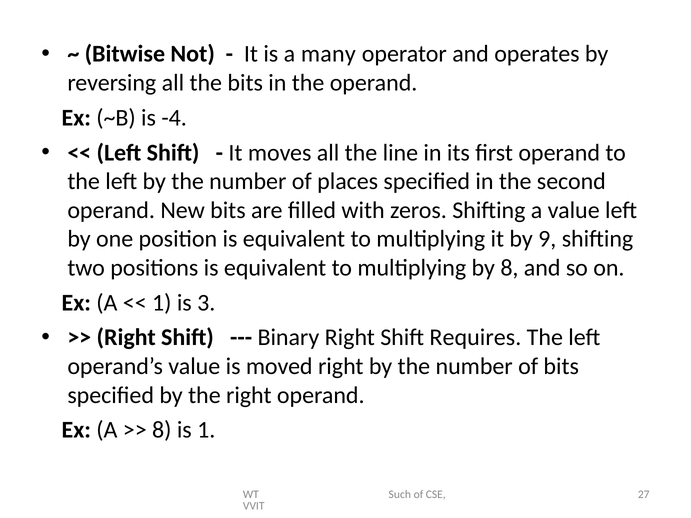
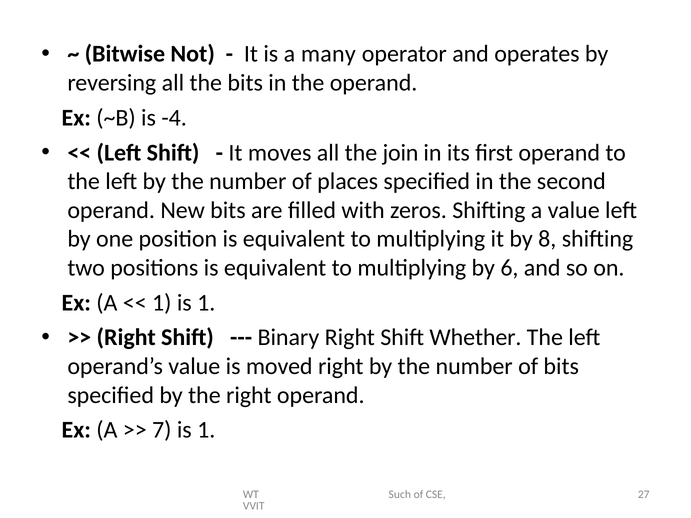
line: line -> join
9: 9 -> 8
by 8: 8 -> 6
1 is 3: 3 -> 1
Requires: Requires -> Whether
8 at (162, 430): 8 -> 7
